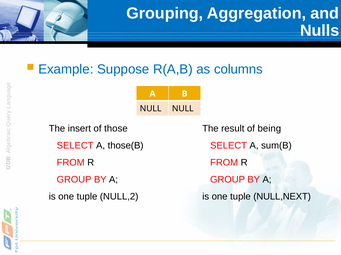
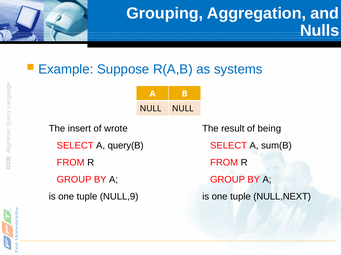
columns: columns -> systems
those: those -> wrote
those(B: those(B -> query(B
NULL,2: NULL,2 -> NULL,9
